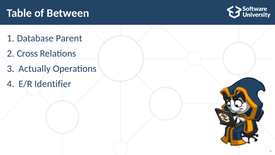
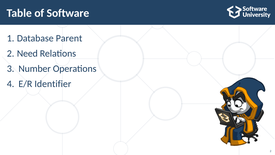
Between: Between -> Software
Cross: Cross -> Need
Actually: Actually -> Number
